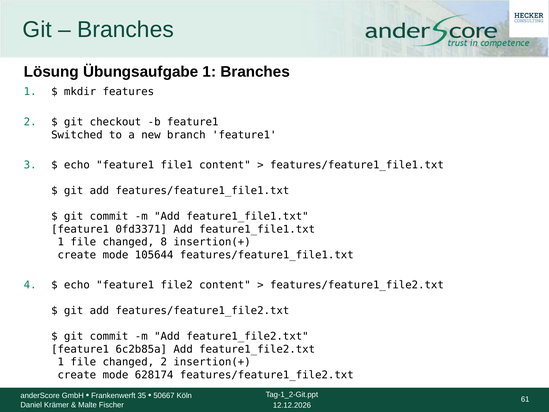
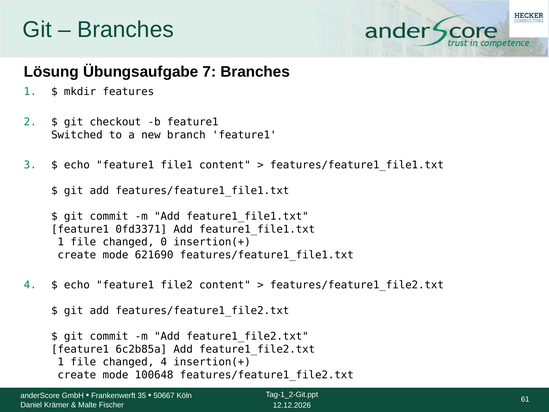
Übungsaufgabe 1: 1 -> 7
8: 8 -> 0
105644: 105644 -> 621690
changed 2: 2 -> 4
628174: 628174 -> 100648
